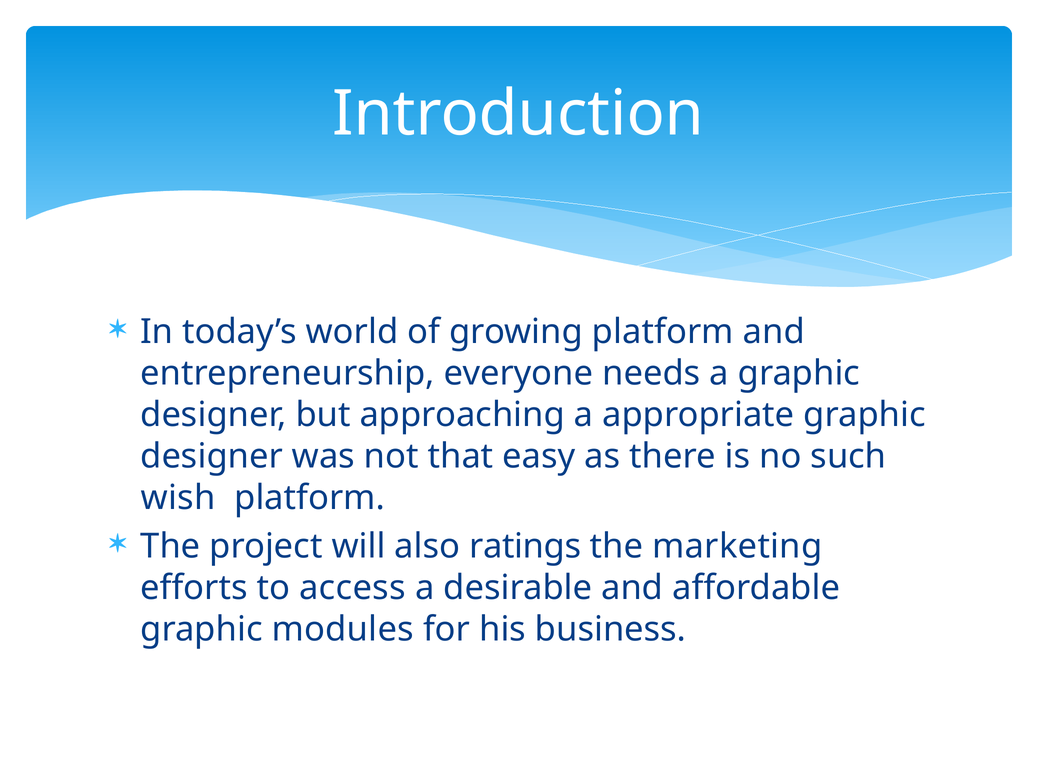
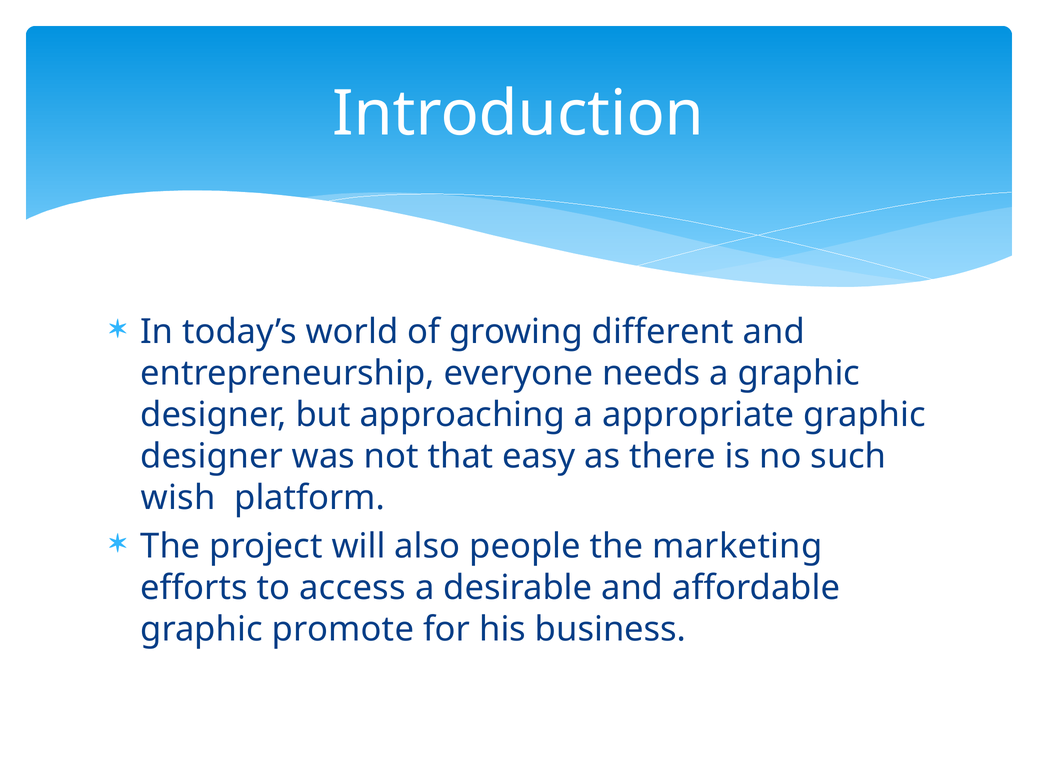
growing platform: platform -> different
ratings: ratings -> people
modules: modules -> promote
